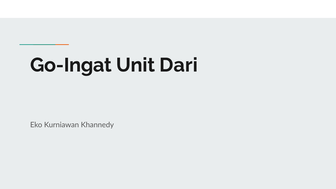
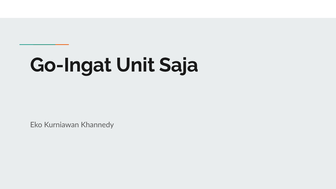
Dari: Dari -> Saja
